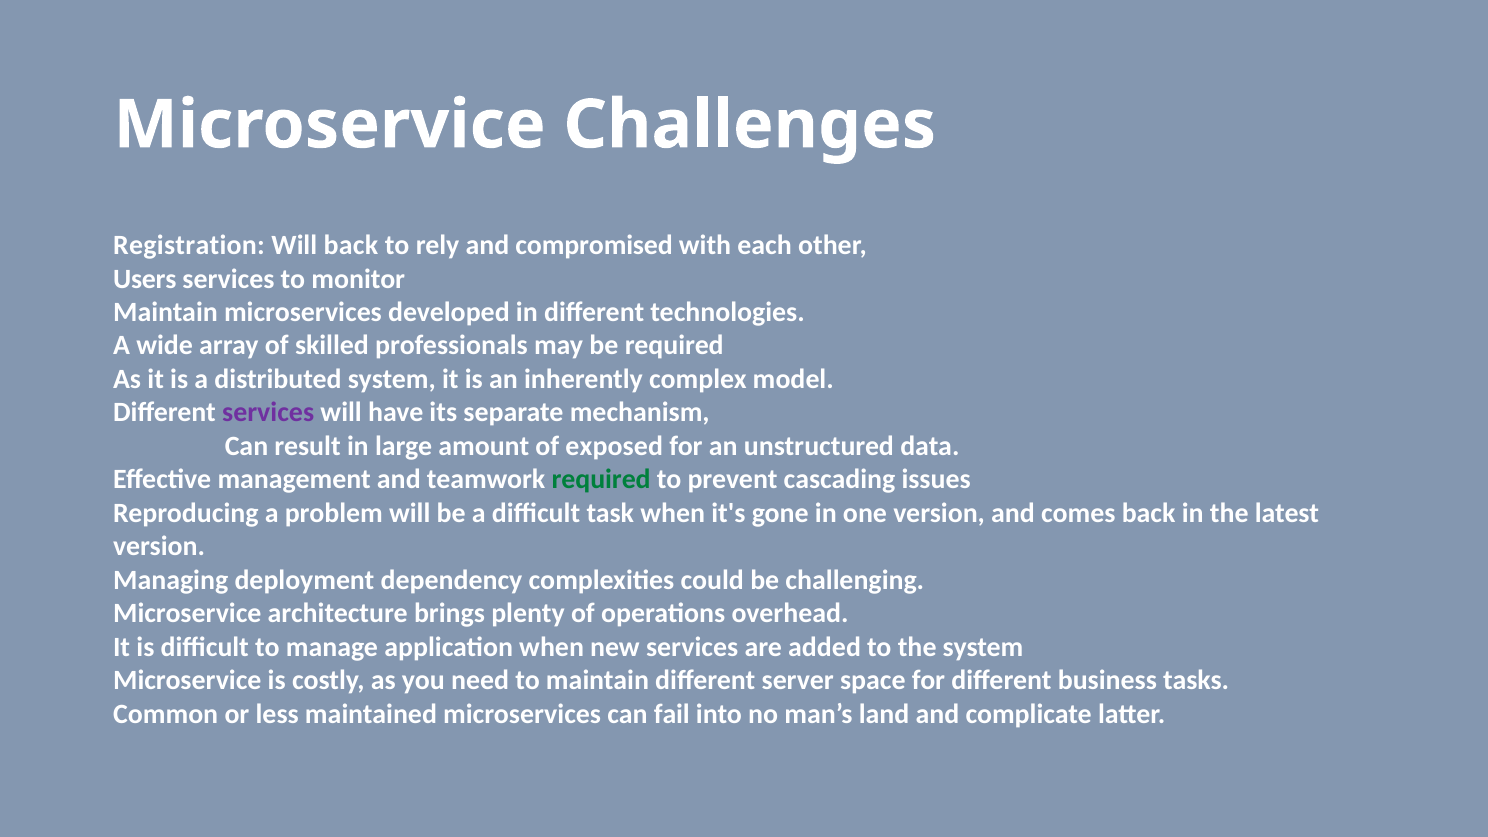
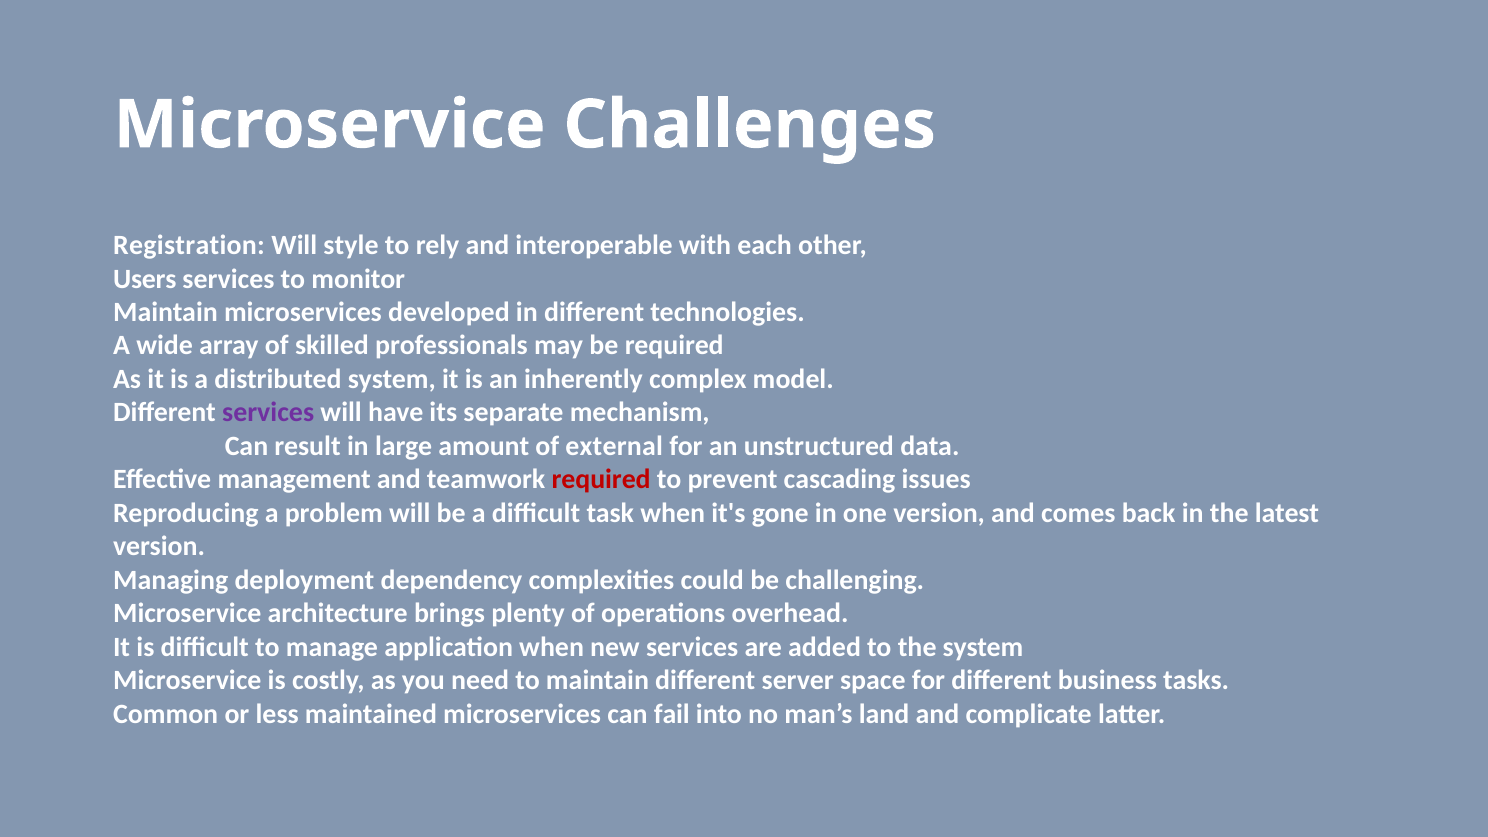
Will back: back -> style
compromised: compromised -> interoperable
exposed: exposed -> external
required at (601, 480) colour: green -> red
